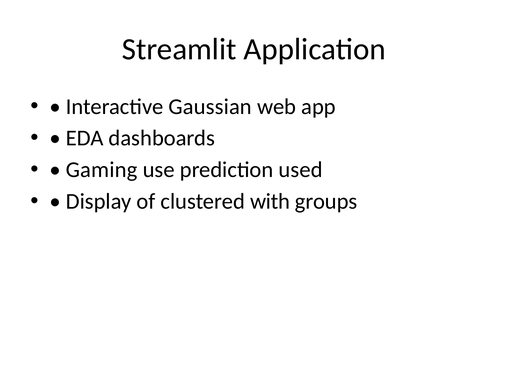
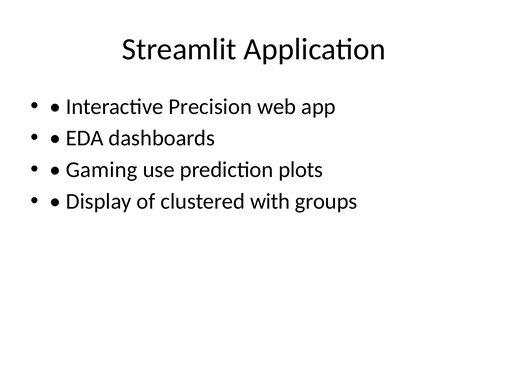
Gaussian: Gaussian -> Precision
used: used -> plots
